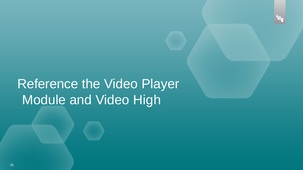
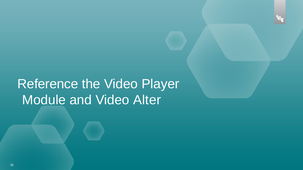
High: High -> Alter
